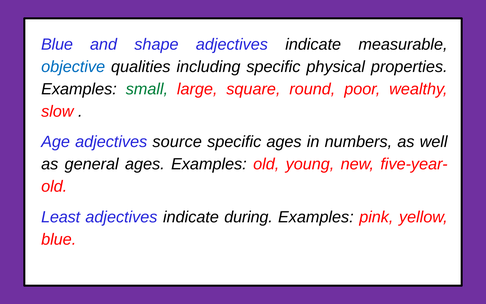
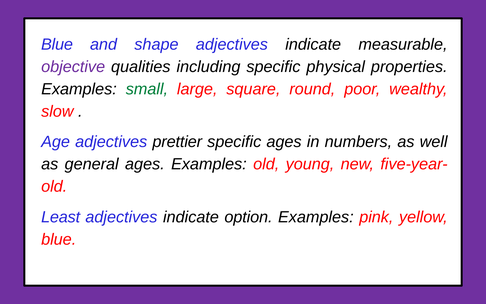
objective colour: blue -> purple
source: source -> prettier
during: during -> option
